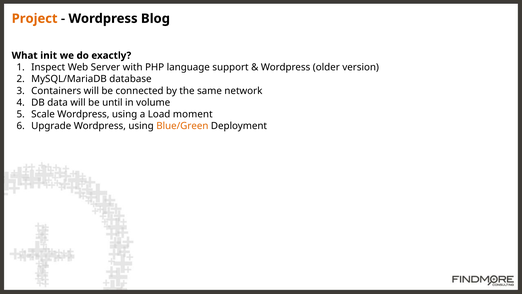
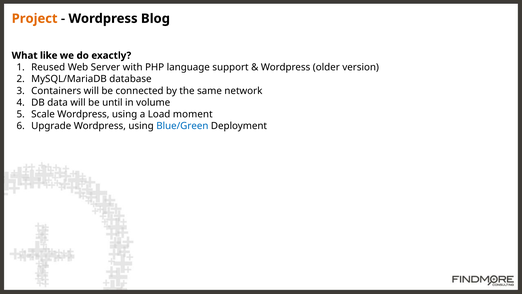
init: init -> like
Inspect: Inspect -> Reused
Blue/Green colour: orange -> blue
